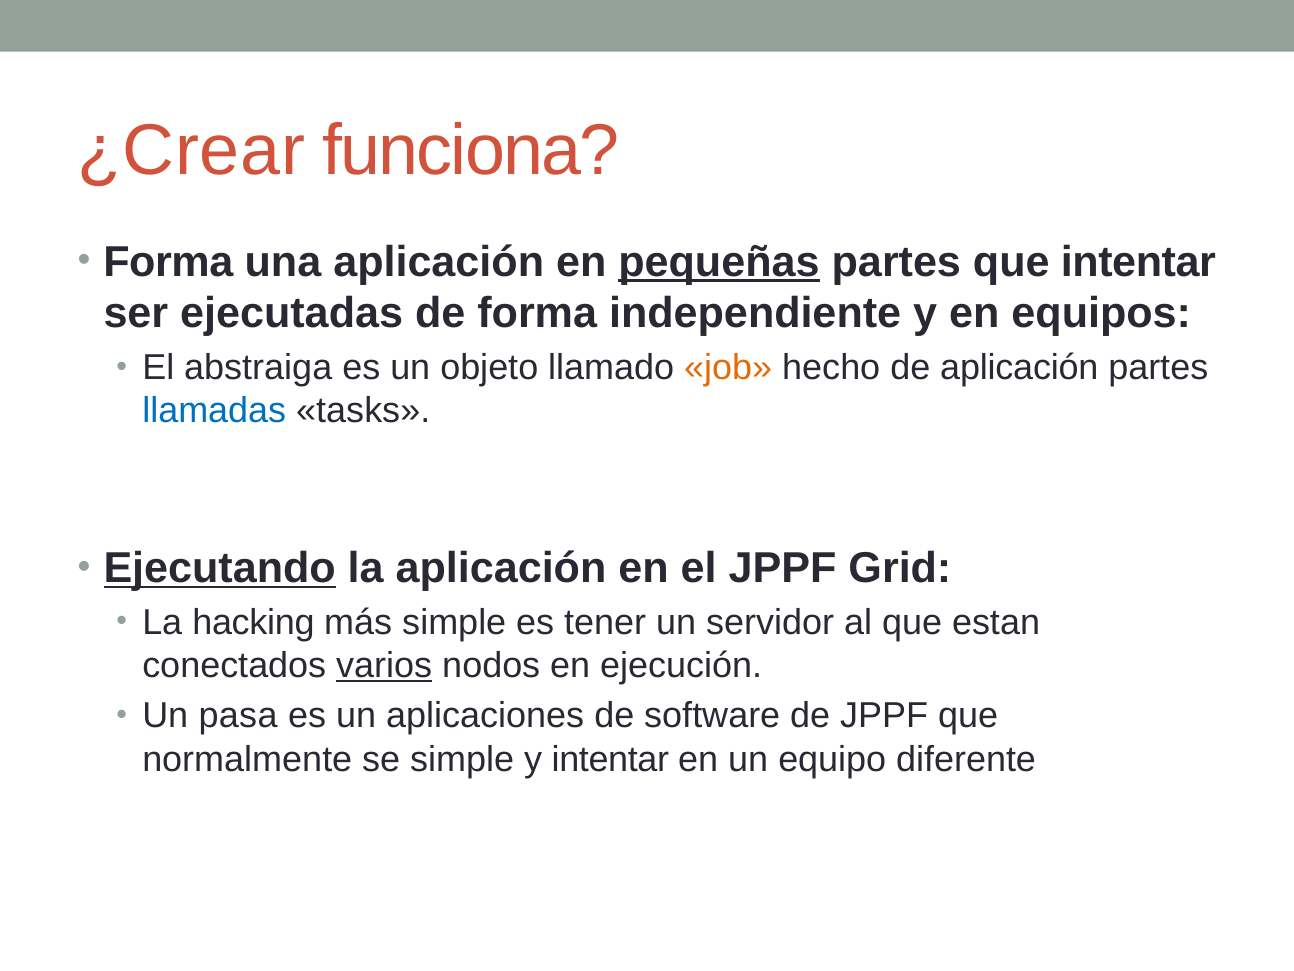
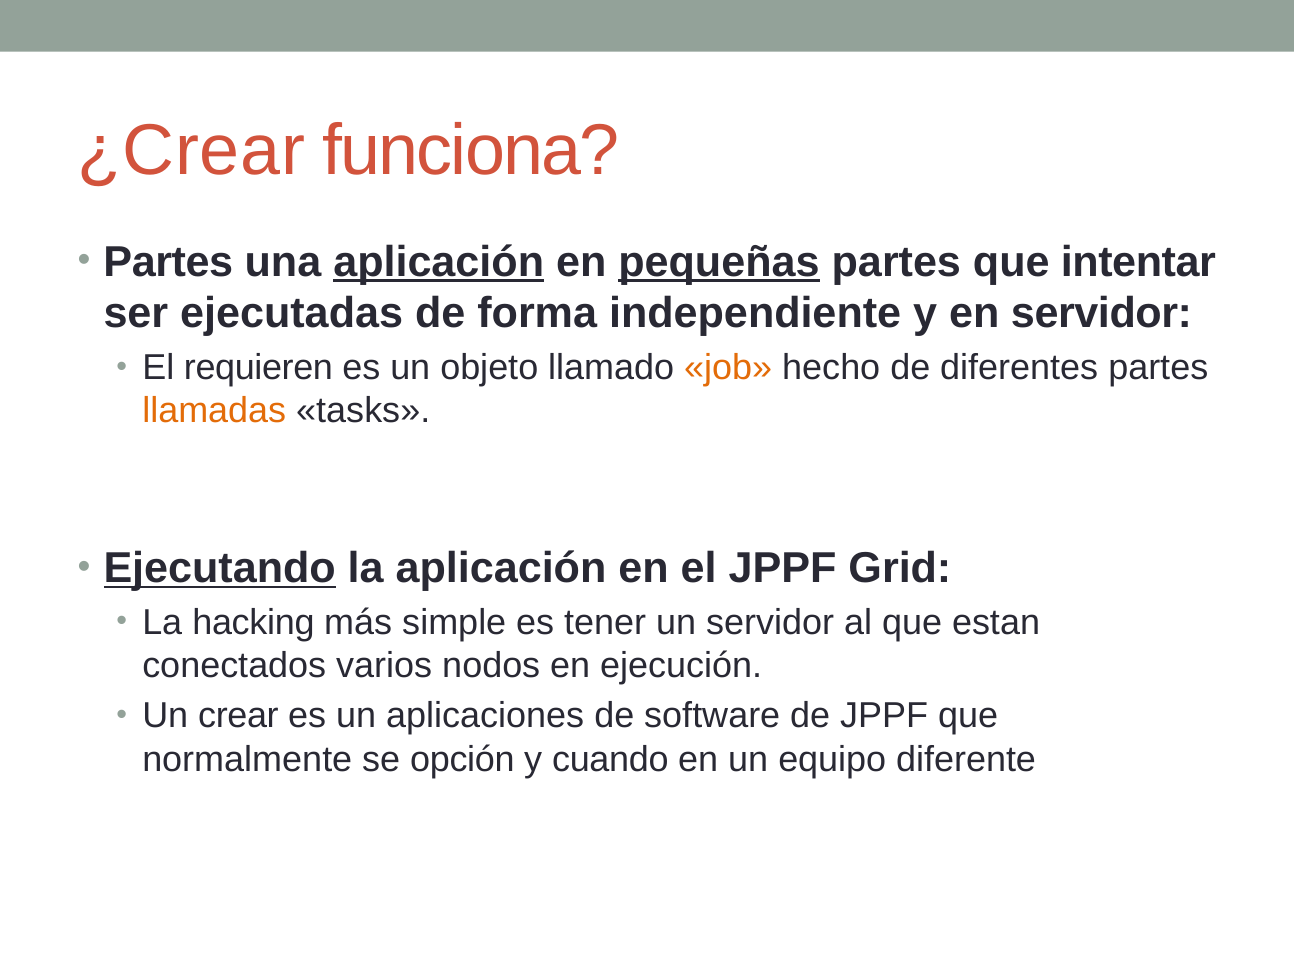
Forma at (168, 262): Forma -> Partes
aplicación at (439, 262) underline: none -> present
en equipos: equipos -> servidor
abstraiga: abstraiga -> requieren
de aplicación: aplicación -> diferentes
llamadas colour: blue -> orange
varios underline: present -> none
pasa: pasa -> crear
se simple: simple -> opción
y intentar: intentar -> cuando
